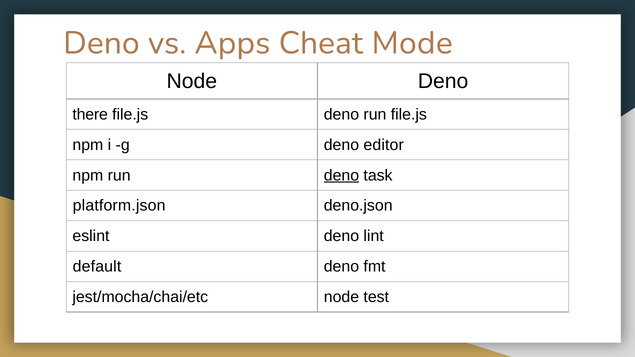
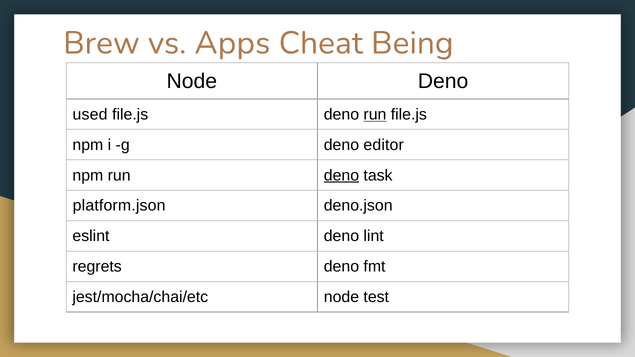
Deno at (101, 43): Deno -> Brew
Mode: Mode -> Being
there: there -> used
run at (375, 115) underline: none -> present
default: default -> regrets
